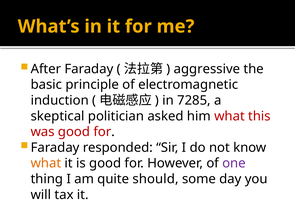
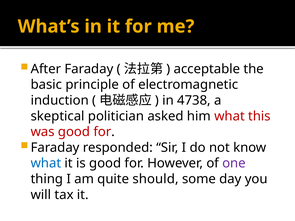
aggressive: aggressive -> acceptable
7285: 7285 -> 4738
what at (46, 163) colour: orange -> blue
